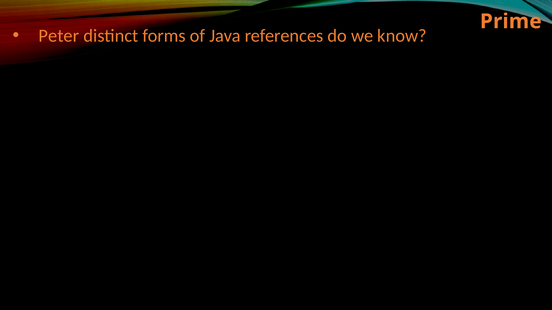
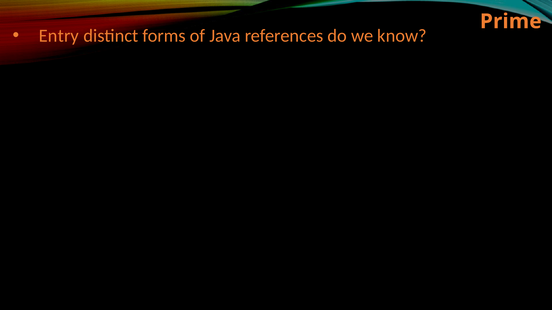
Peter: Peter -> Entry
